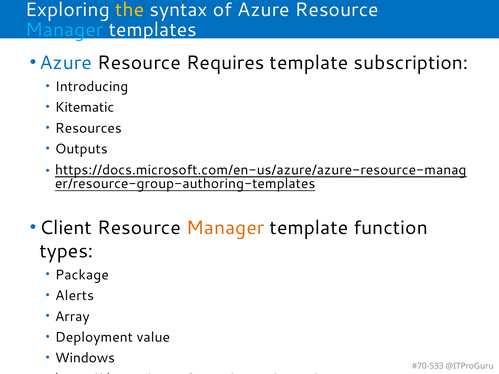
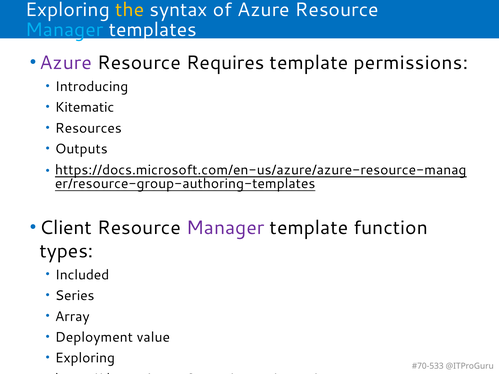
Azure at (66, 63) colour: blue -> purple
subscription: subscription -> permissions
Manager at (225, 228) colour: orange -> purple
Package: Package -> Included
Alerts: Alerts -> Series
Windows at (85, 358): Windows -> Exploring
